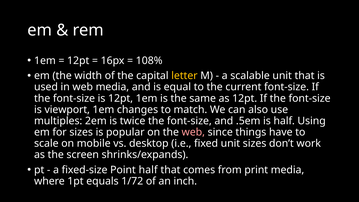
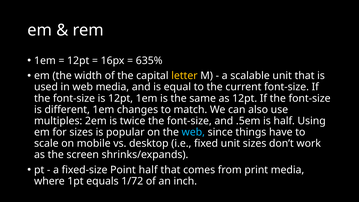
108%: 108% -> 635%
viewport: viewport -> different
web at (193, 132) colour: pink -> light blue
